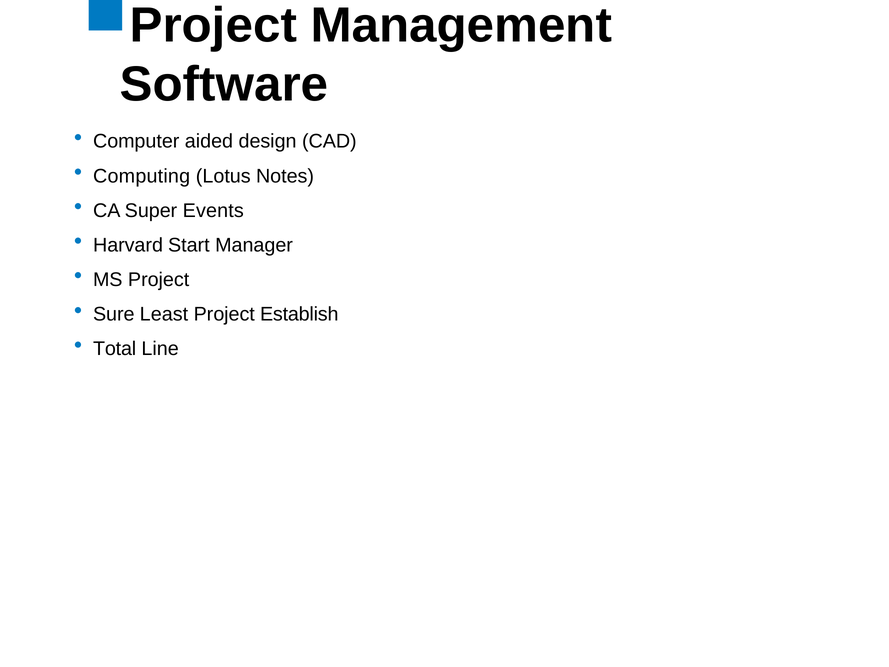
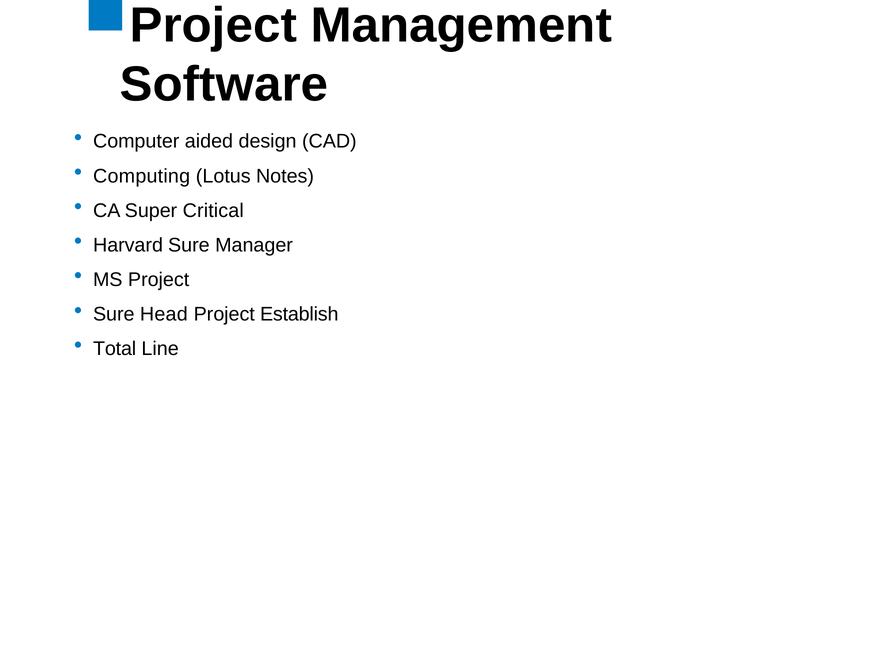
Events: Events -> Critical
Harvard Start: Start -> Sure
Least: Least -> Head
